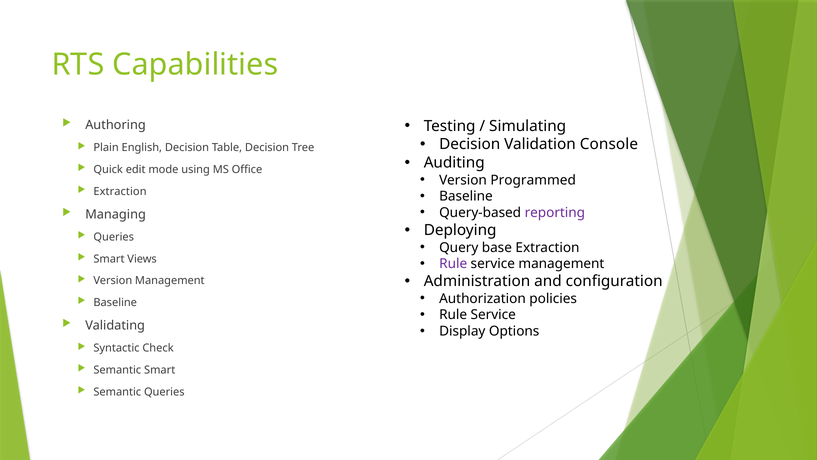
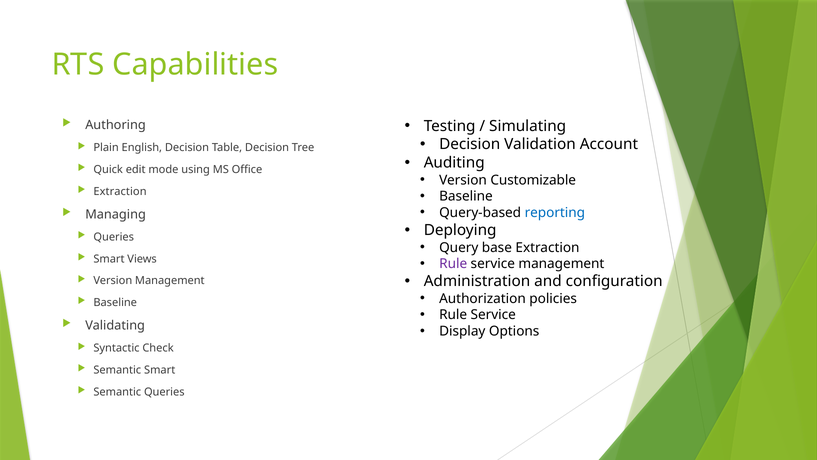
Console: Console -> Account
Programmed: Programmed -> Customizable
reporting colour: purple -> blue
